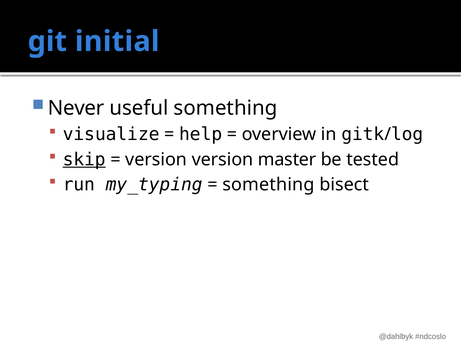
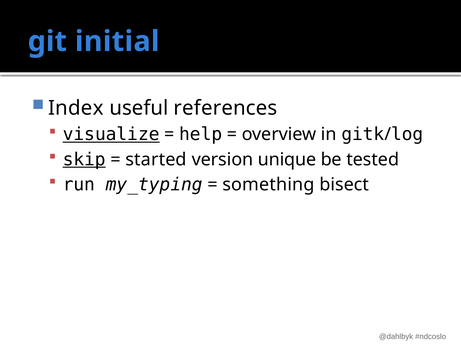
Never: Never -> Index
useful something: something -> references
visualize underline: none -> present
version at (156, 159): version -> started
master: master -> unique
